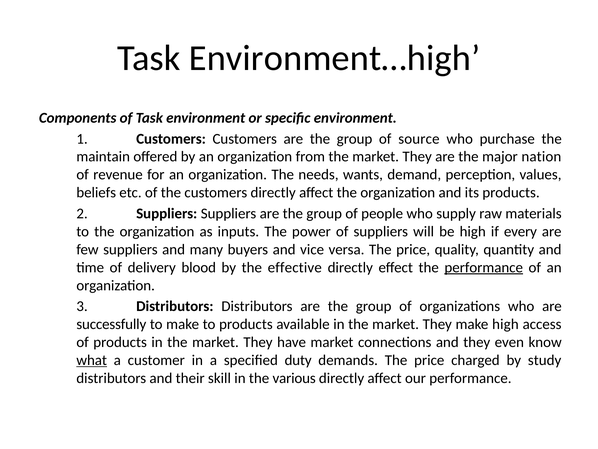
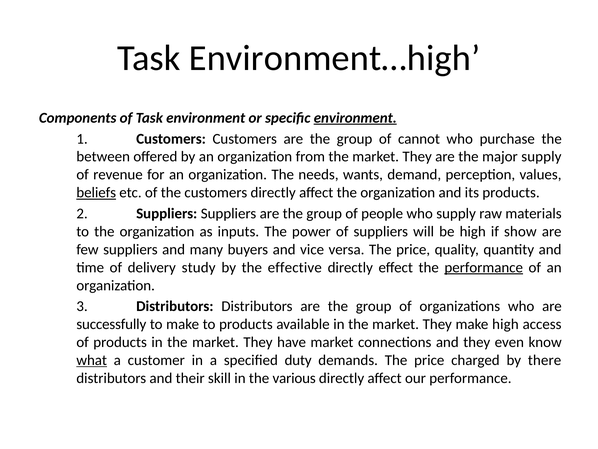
environment at (355, 118) underline: none -> present
source: source -> cannot
maintain: maintain -> between
major nation: nation -> supply
beliefs underline: none -> present
every: every -> show
blood: blood -> study
study: study -> there
